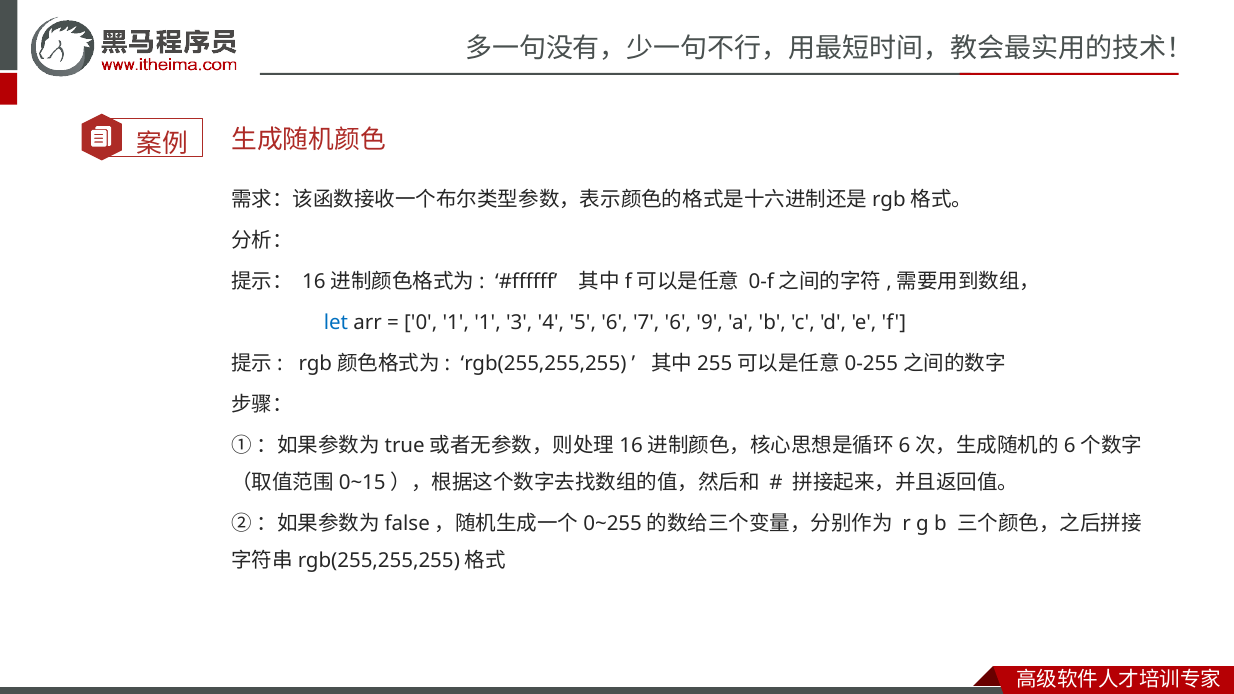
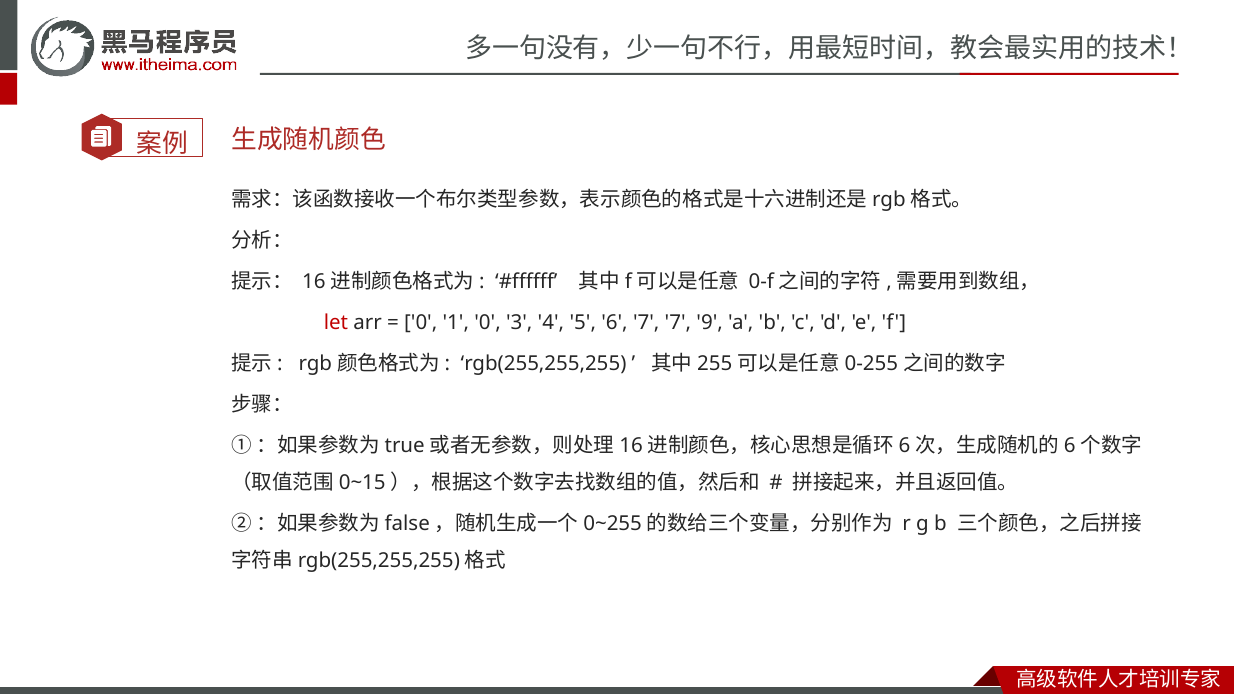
let colour: blue -> red
1 1: 1 -> 0
7 6: 6 -> 7
